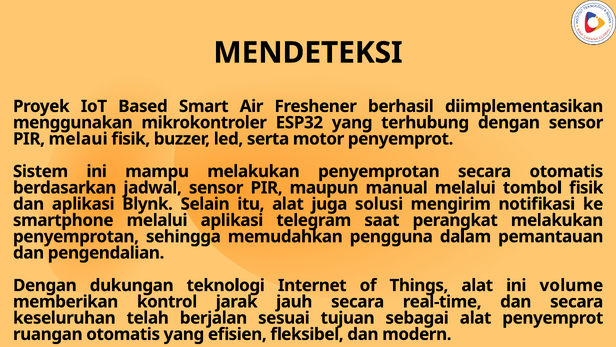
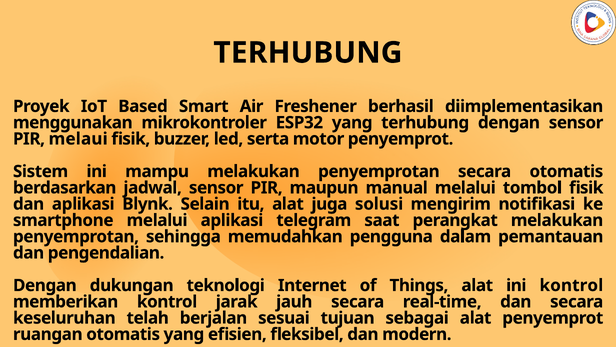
MENDETEKSI at (308, 53): MENDETEKSI -> TERHUBUNG
ini volume: volume -> kontrol
